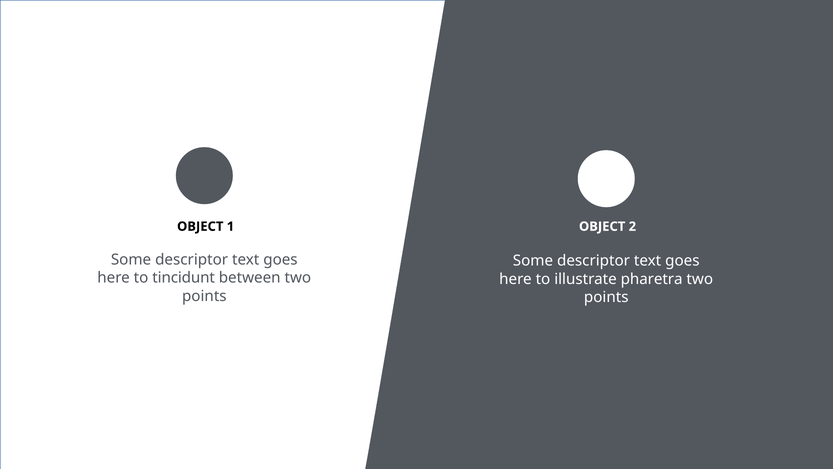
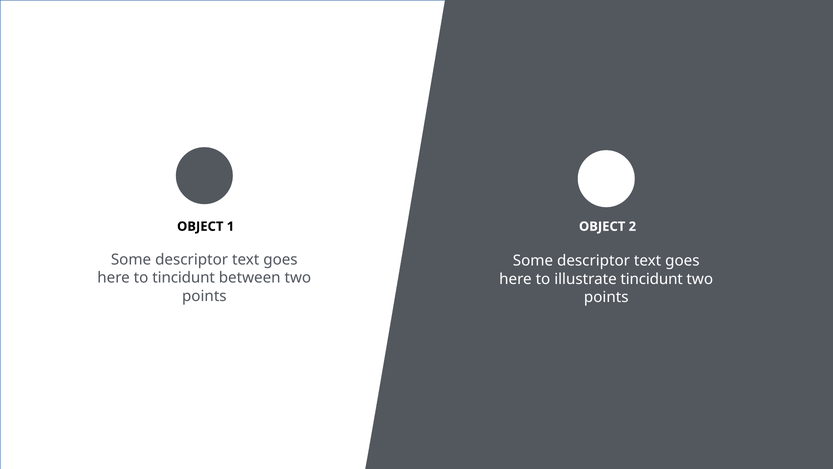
illustrate pharetra: pharetra -> tincidunt
